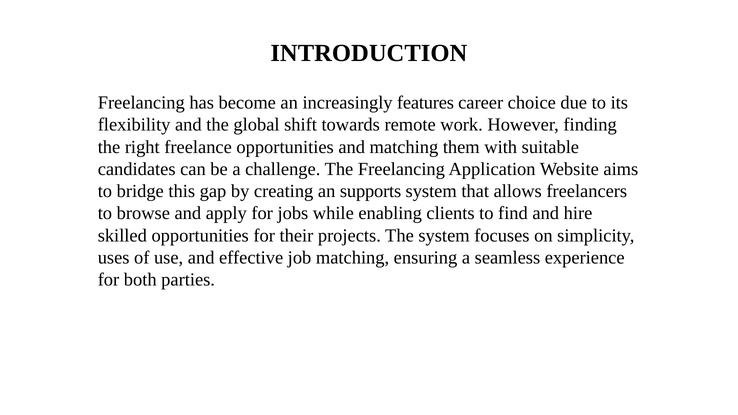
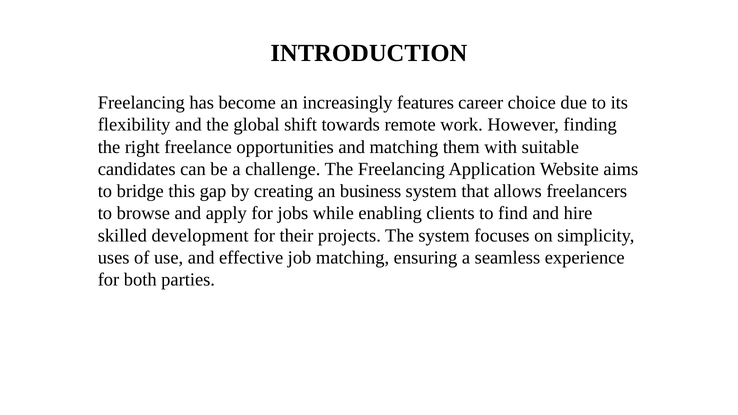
supports: supports -> business
skilled opportunities: opportunities -> development
